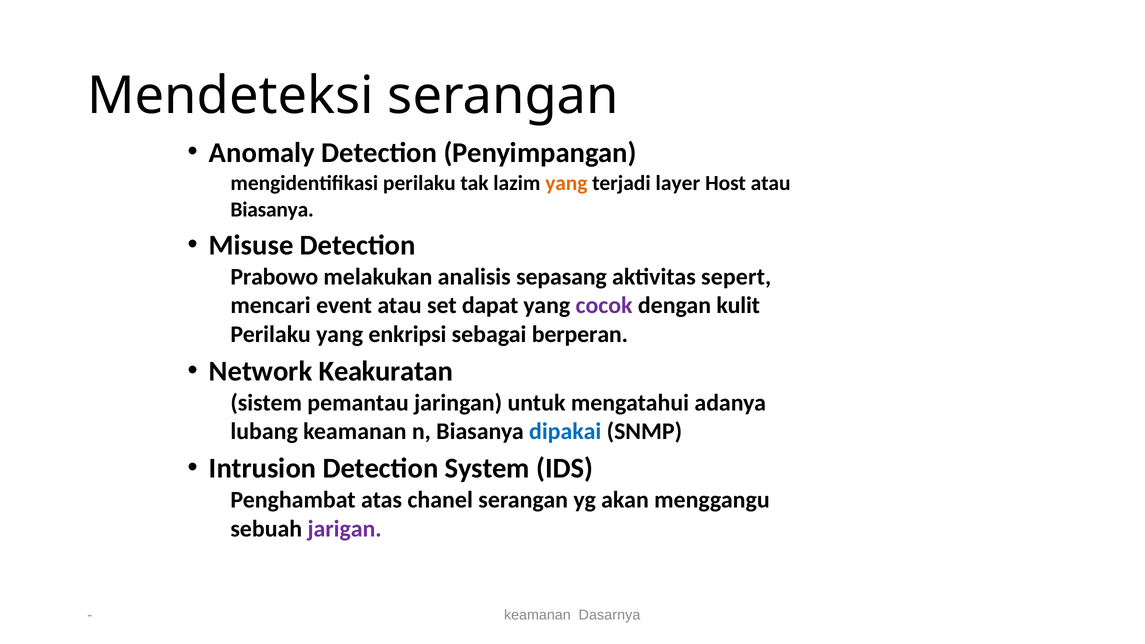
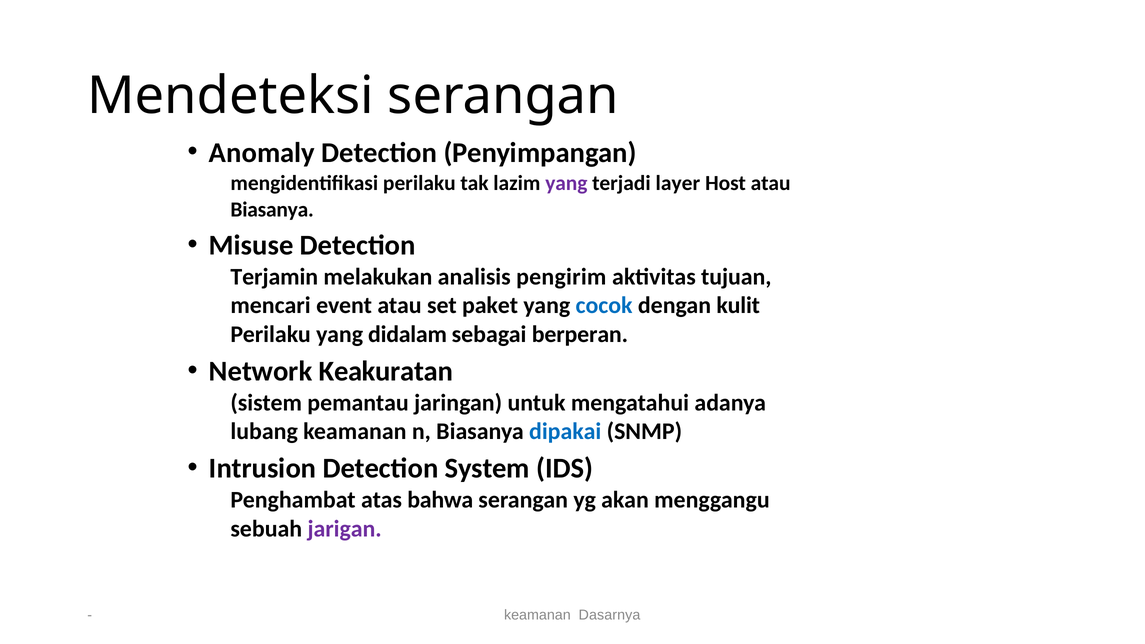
yang at (566, 183) colour: orange -> purple
Prabowo: Prabowo -> Terjamin
sepasang: sepasang -> pengirim
sepert: sepert -> tujuan
dapat: dapat -> paket
cocok colour: purple -> blue
enkripsi: enkripsi -> didalam
chanel: chanel -> bahwa
